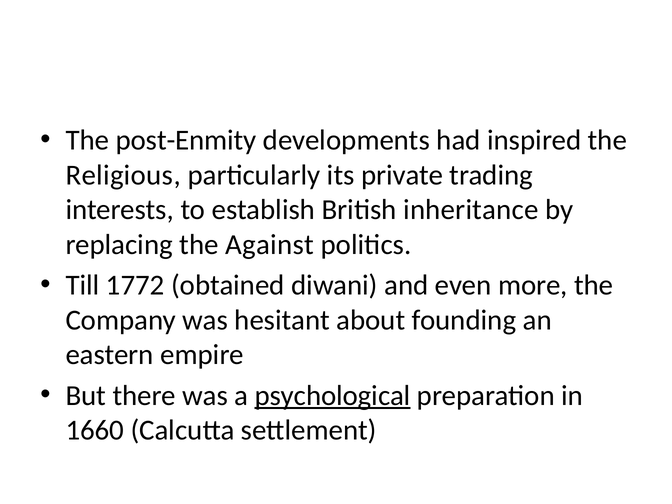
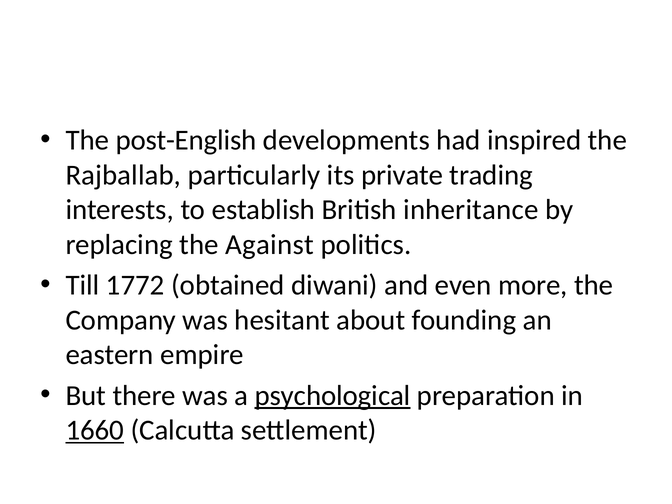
post-Enmity: post-Enmity -> post-English
Religious: Religious -> Rajballab
1660 underline: none -> present
